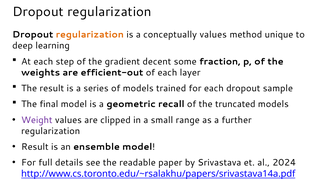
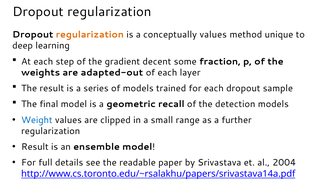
efficient-out: efficient-out -> adapted-out
truncated: truncated -> detection
Weight colour: purple -> blue
2024: 2024 -> 2004
